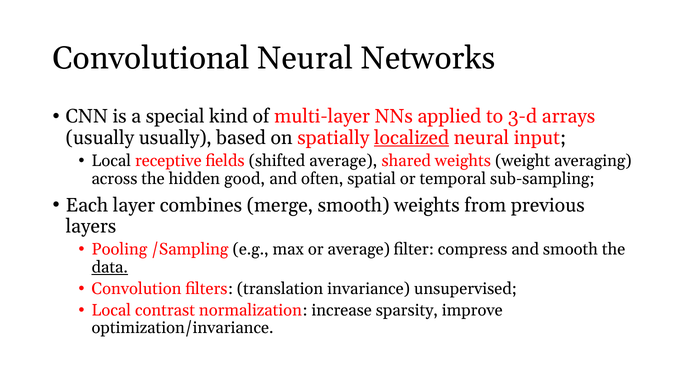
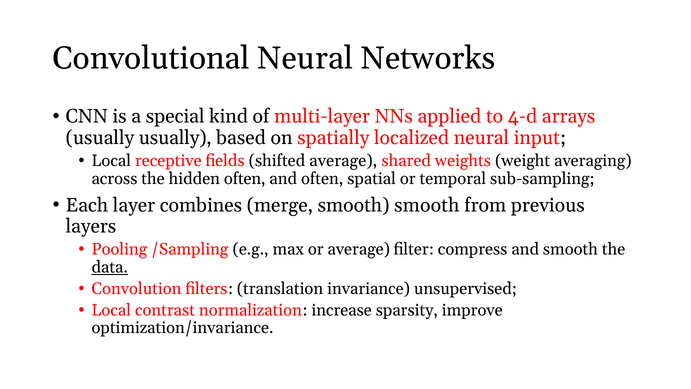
3-d: 3-d -> 4-d
localized underline: present -> none
hidden good: good -> often
smooth weights: weights -> smooth
